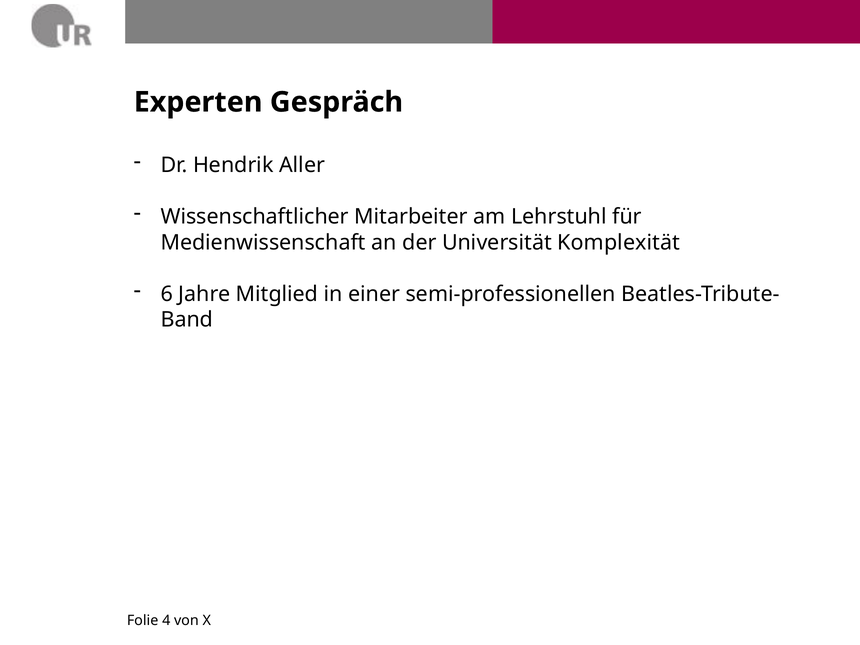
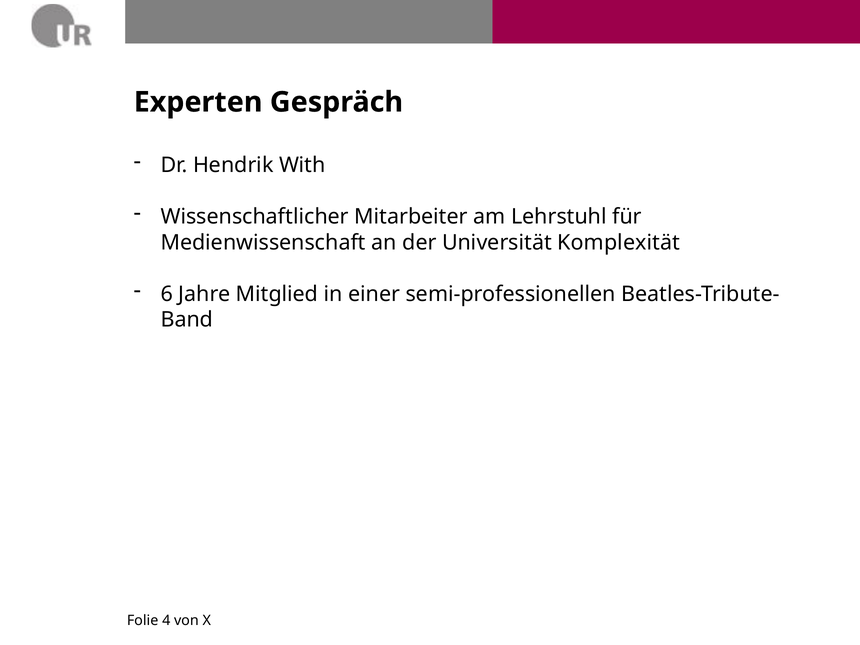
Aller: Aller -> With
